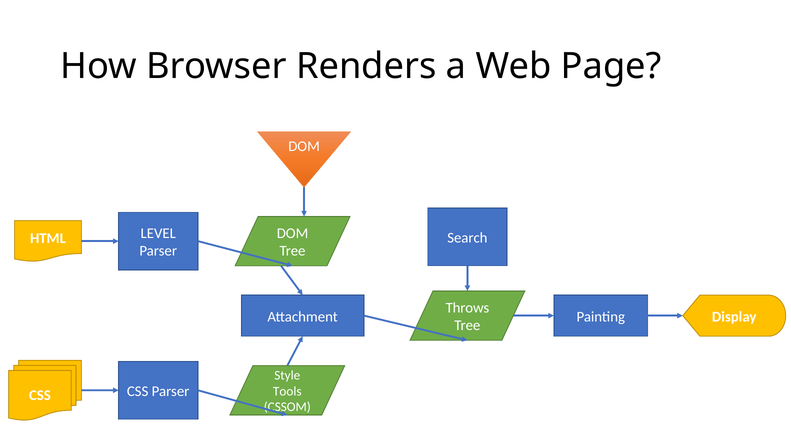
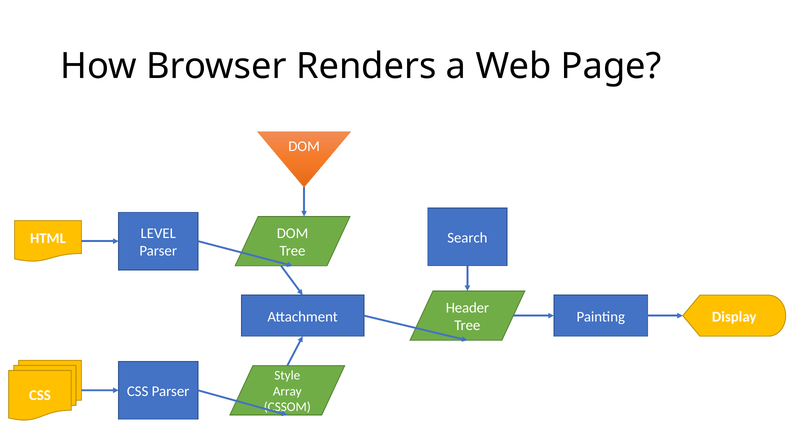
Throws: Throws -> Header
Tools: Tools -> Array
